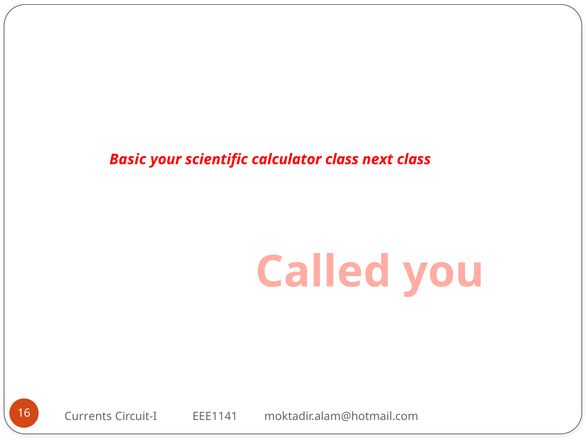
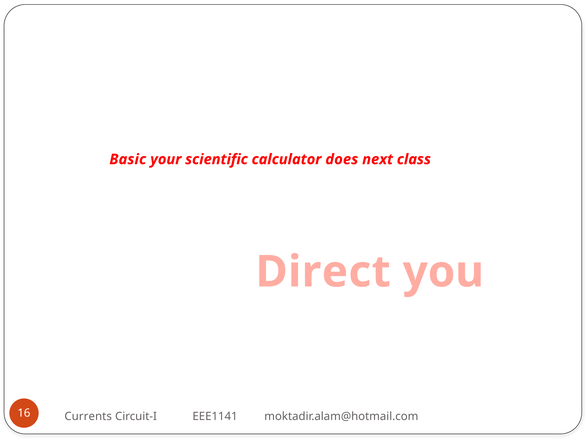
calculator class: class -> does
Called: Called -> Direct
